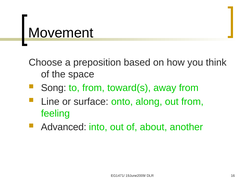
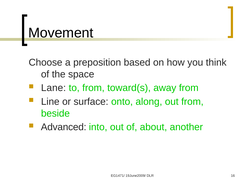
Song: Song -> Lane
feeling: feeling -> beside
